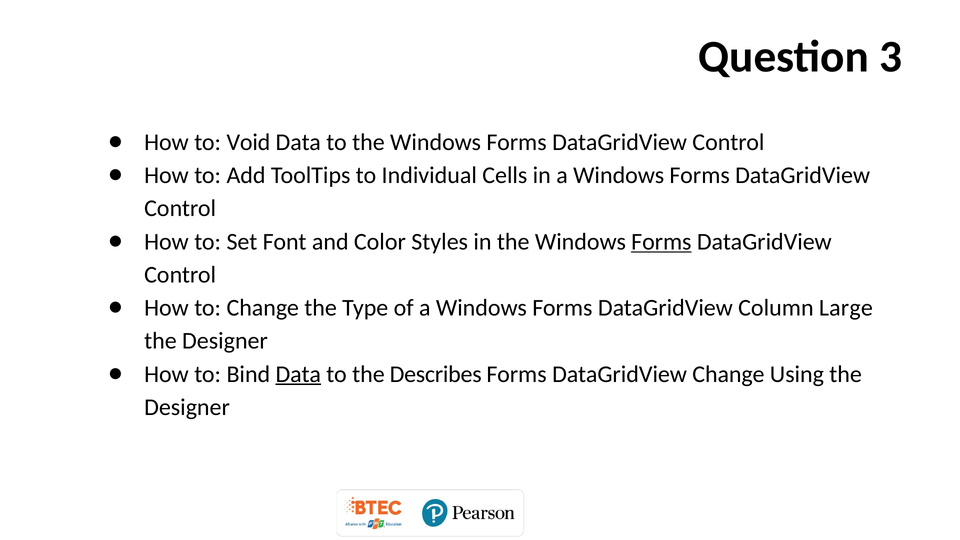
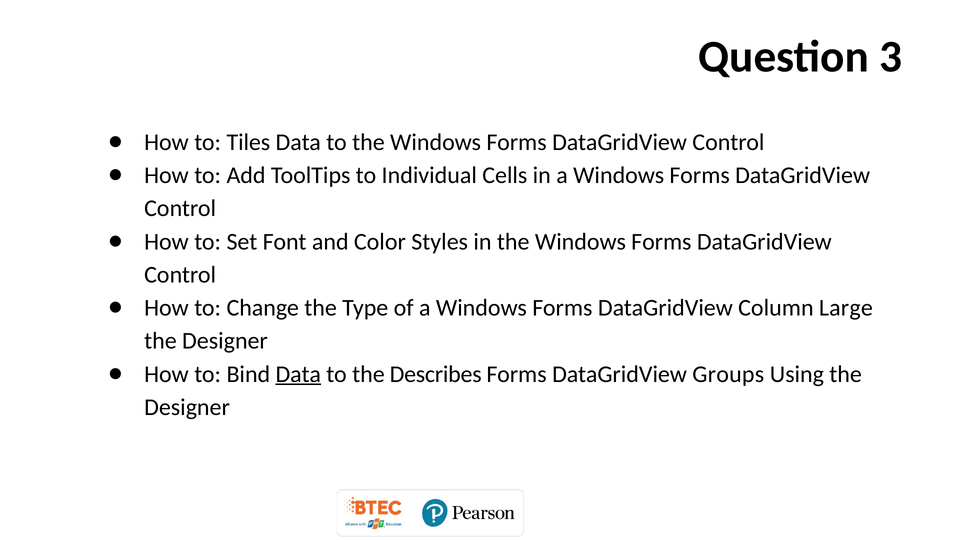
Void: Void -> Tiles
Forms at (661, 242) underline: present -> none
DataGridView Change: Change -> Groups
